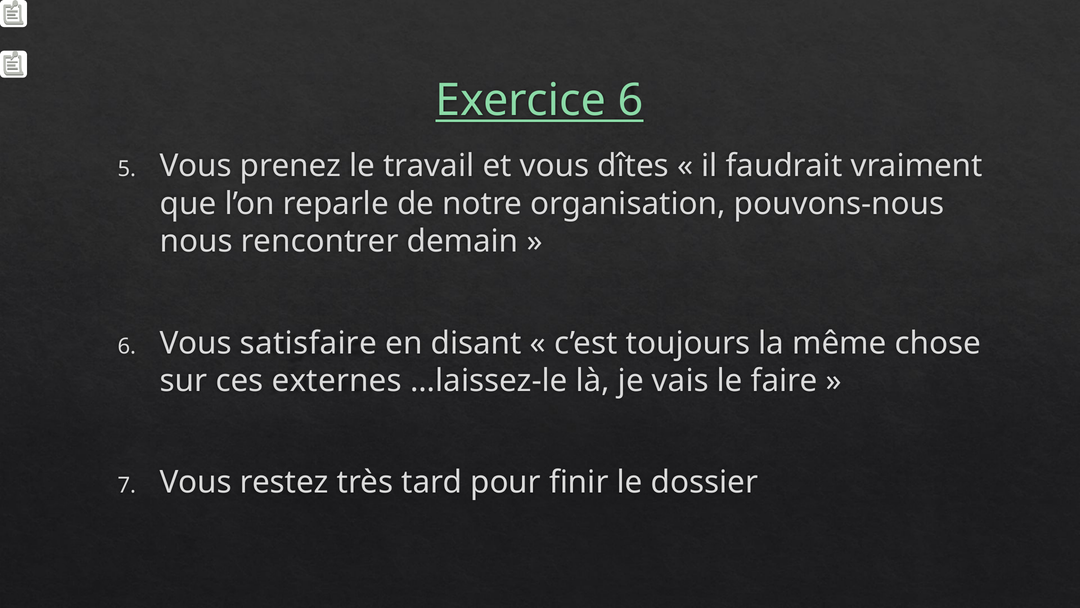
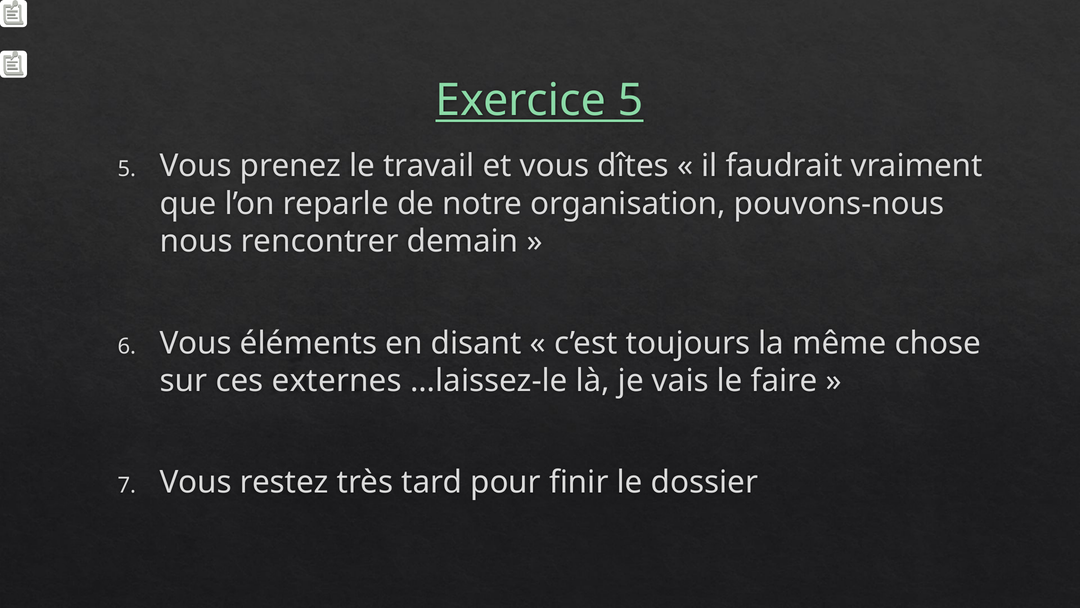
Exercice 6: 6 -> 5
satisfaire: satisfaire -> éléments
